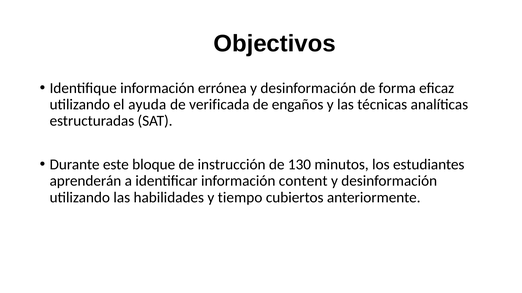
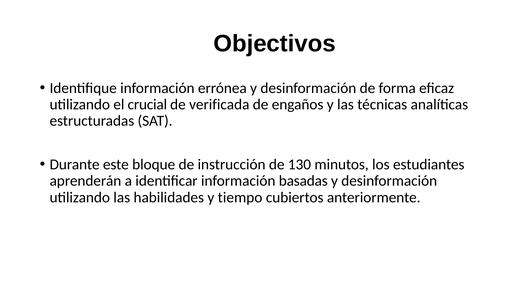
ayuda: ayuda -> crucial
content: content -> basadas
